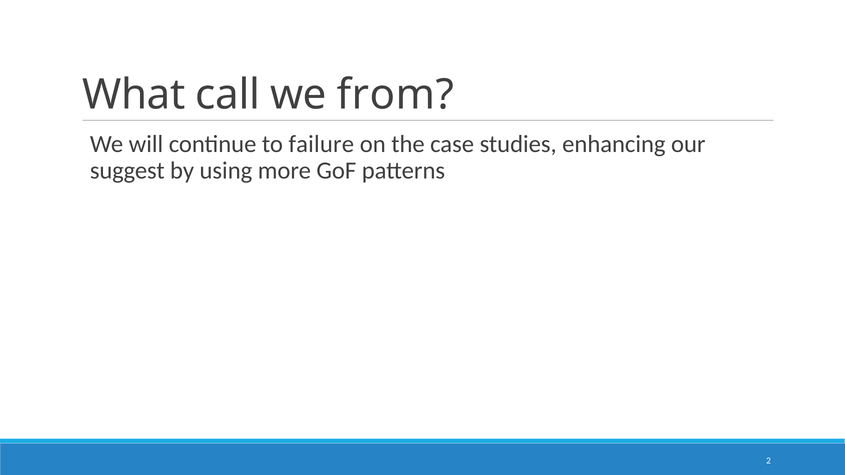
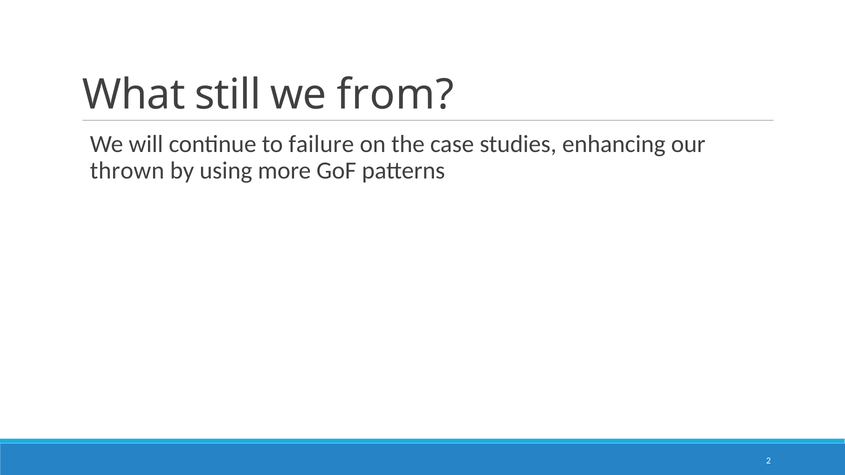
call: call -> still
suggest: suggest -> thrown
